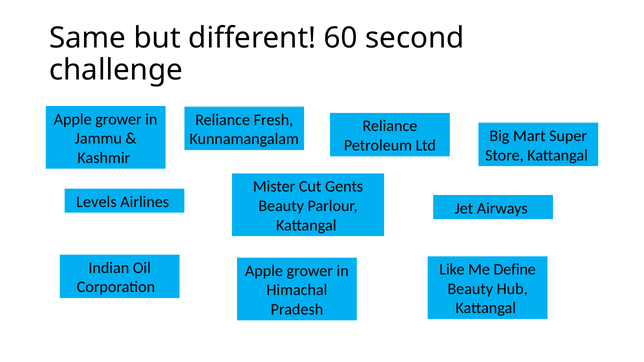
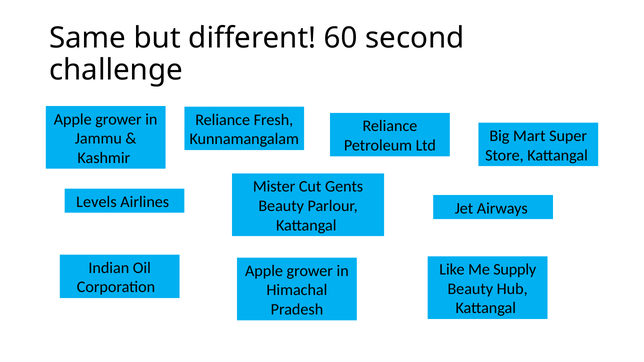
Define: Define -> Supply
